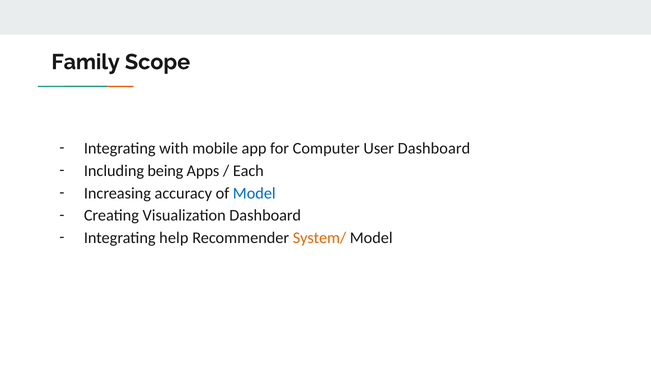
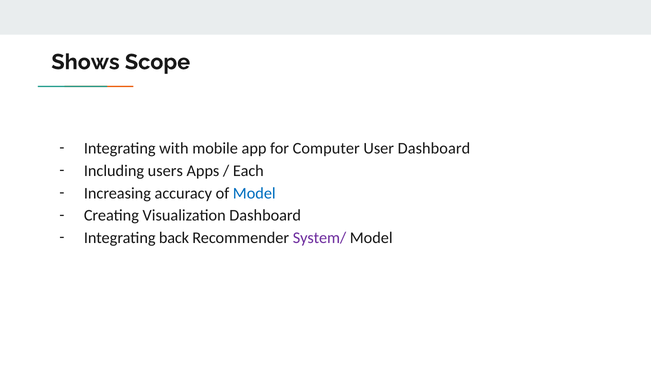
Family: Family -> Shows
being: being -> users
help: help -> back
System/ colour: orange -> purple
